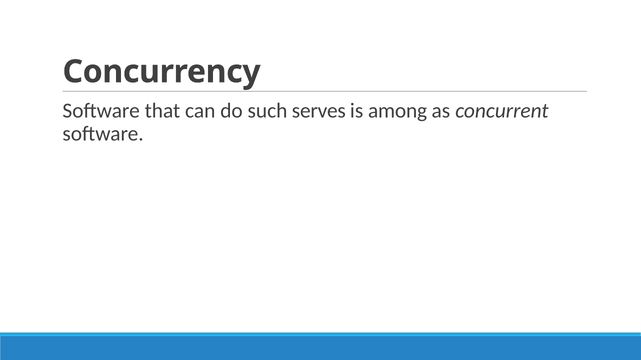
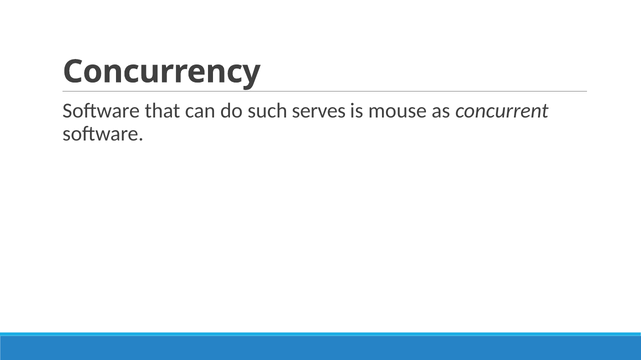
among: among -> mouse
